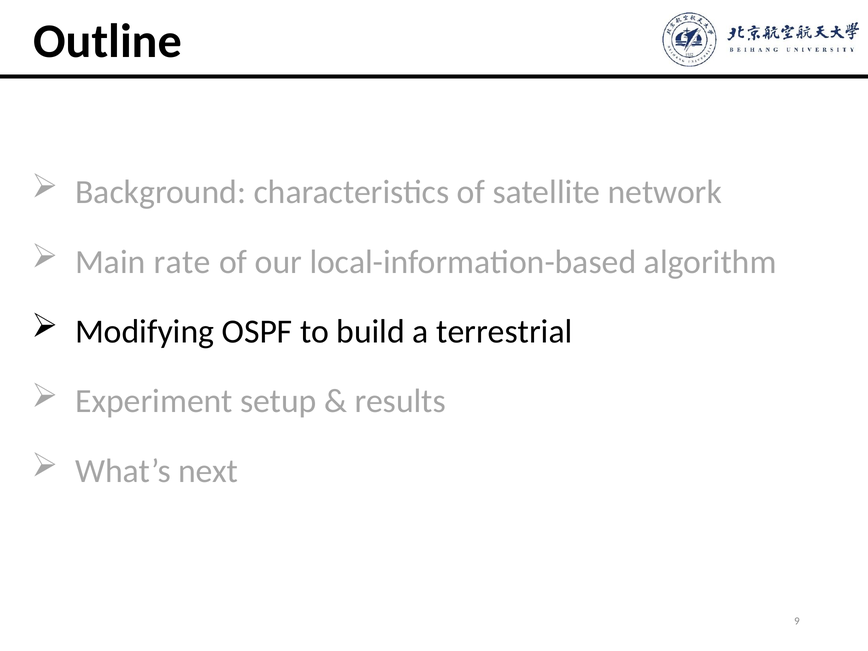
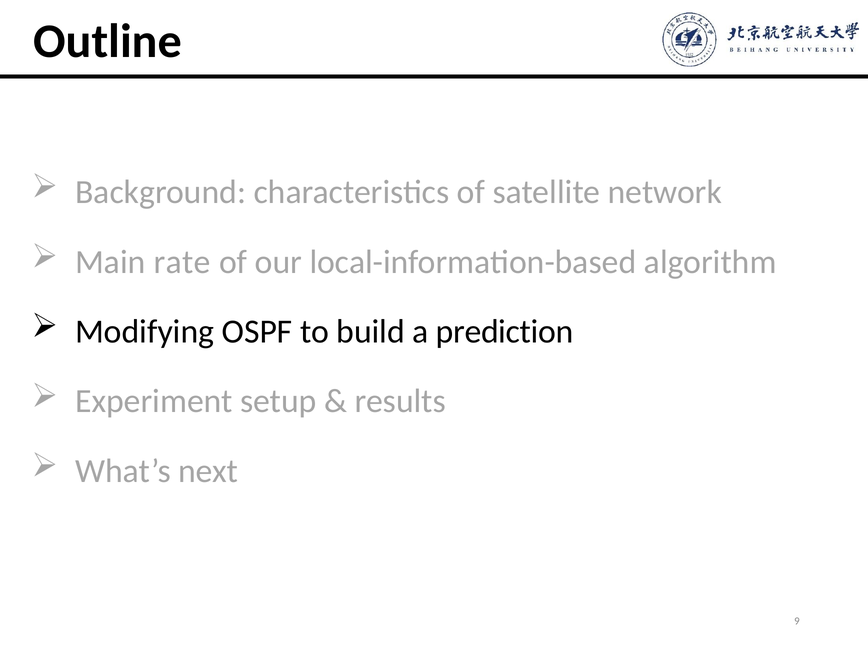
terrestrial: terrestrial -> prediction
